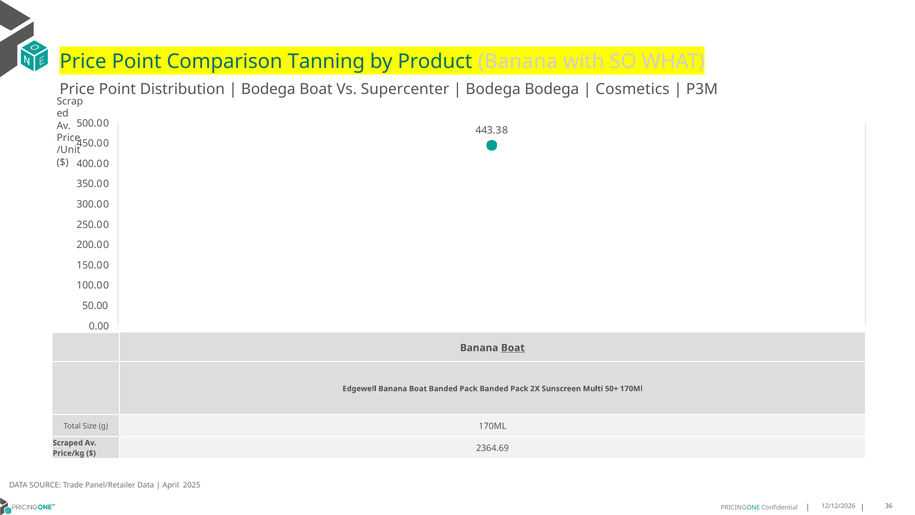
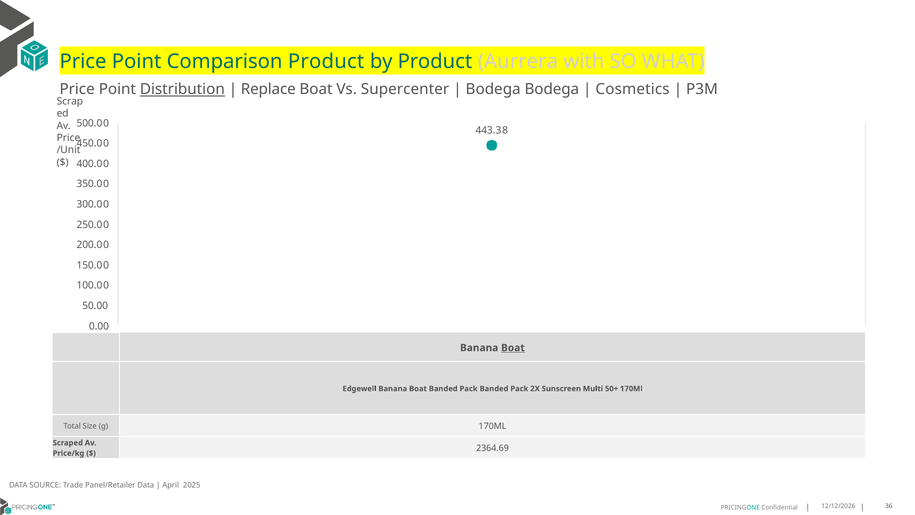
Comparison Tanning: Tanning -> Product
Product Banana: Banana -> Aurrera
Distribution underline: none -> present
Bodega at (268, 89): Bodega -> Replace
